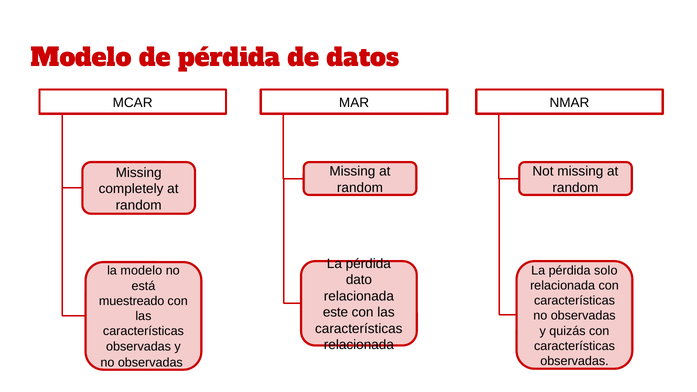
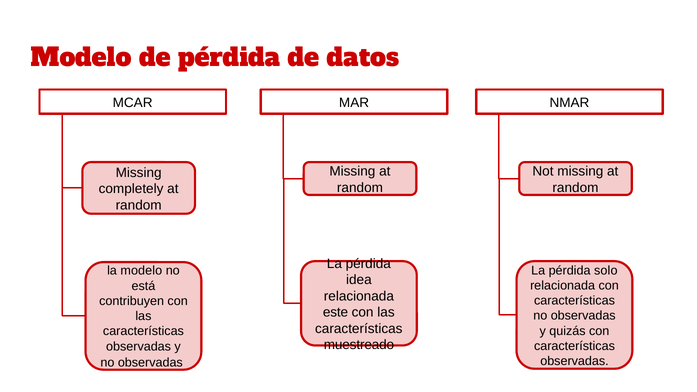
dato: dato -> idea
muestreado: muestreado -> contribuyen
relacionada at (359, 345): relacionada -> muestreado
